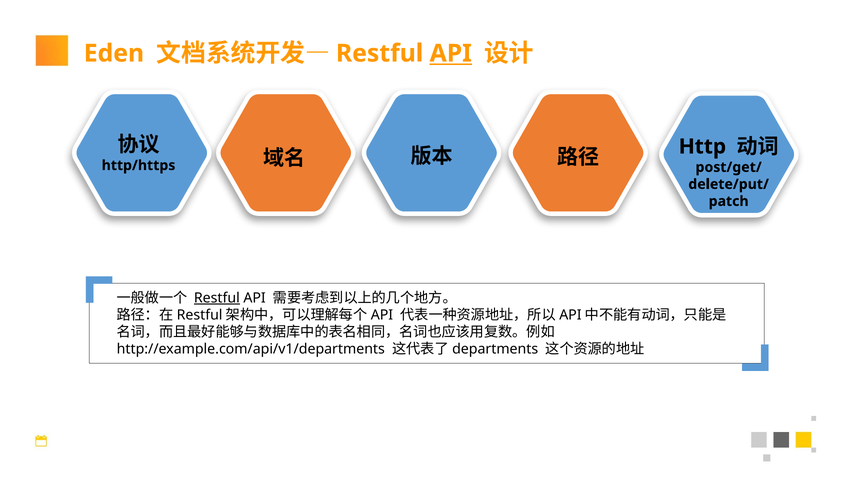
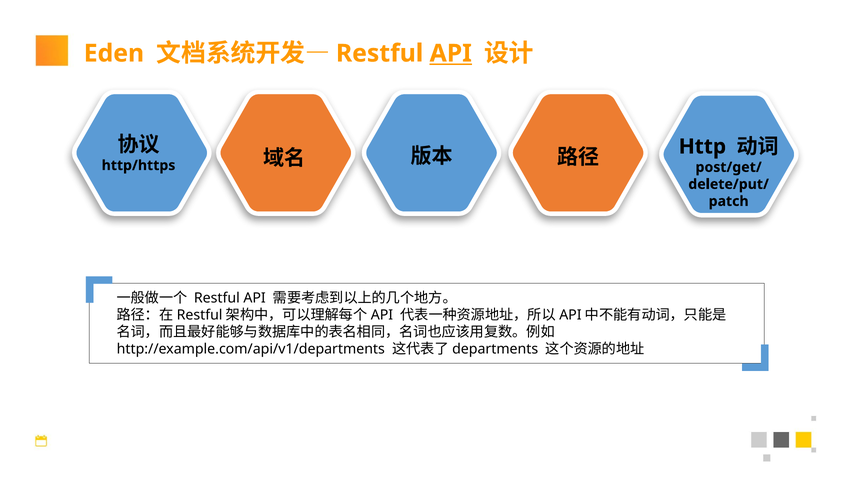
Restful at (217, 298) underline: present -> none
